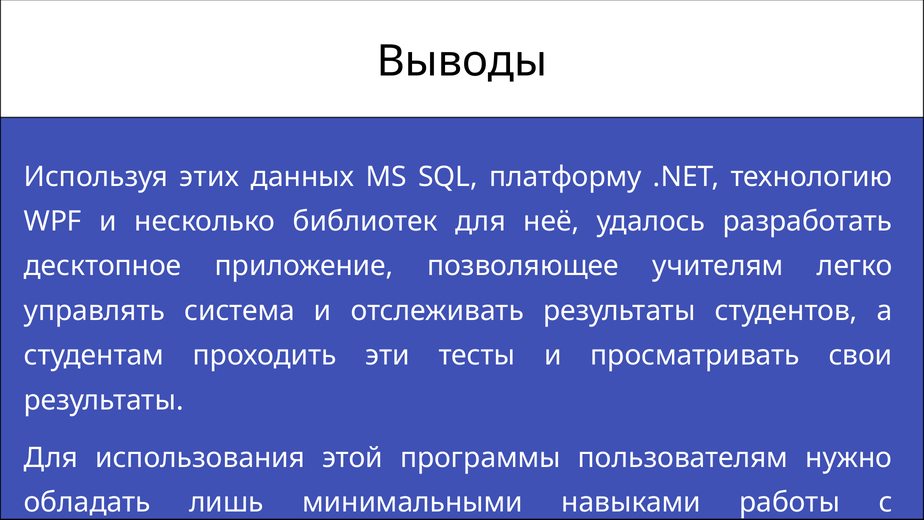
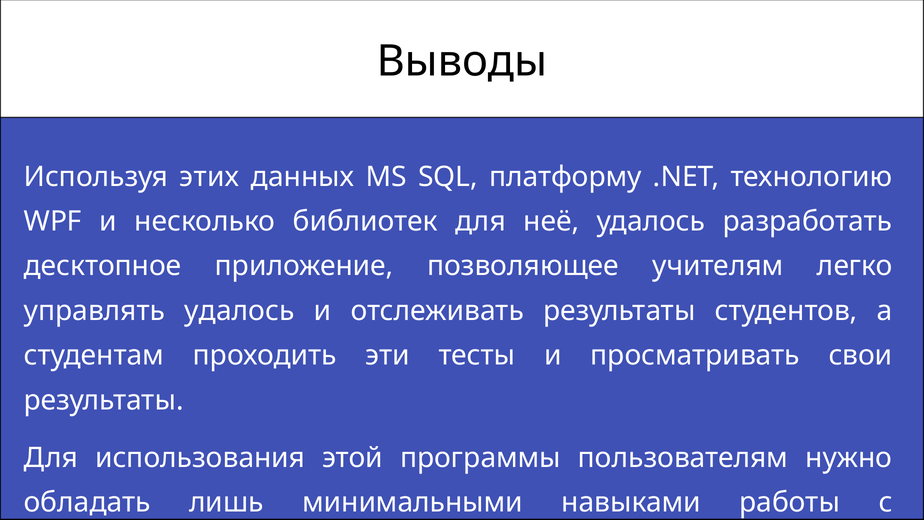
управлять система: система -> удалось
